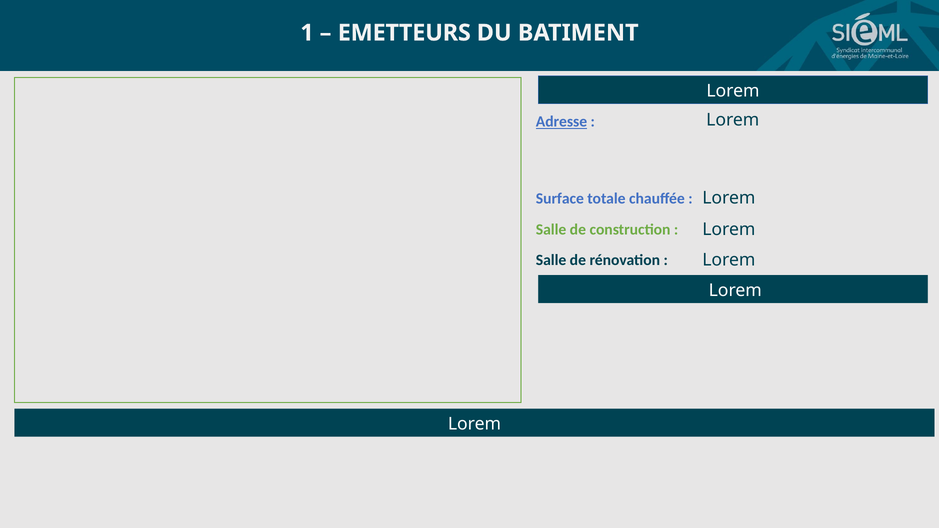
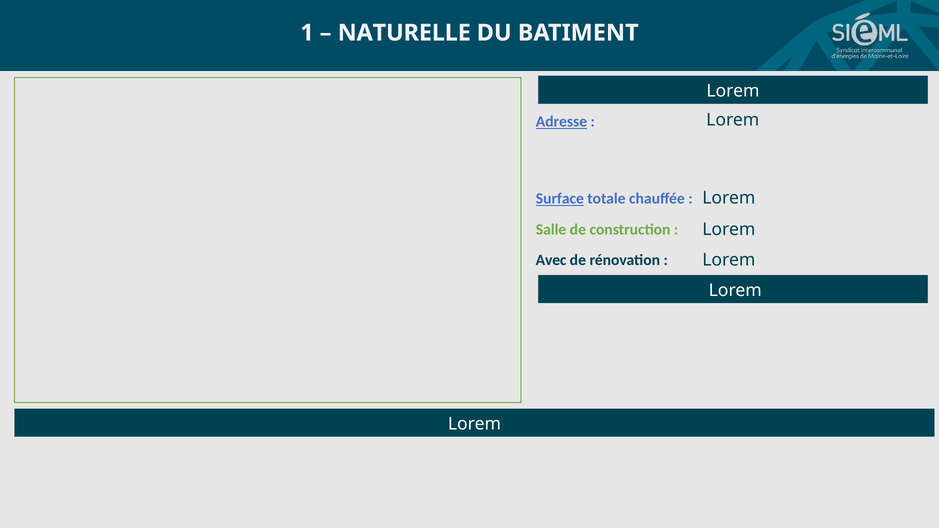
EMETTEURS: EMETTEURS -> NATURELLE
Surface underline: none -> present
Salle at (551, 260): Salle -> Avec
